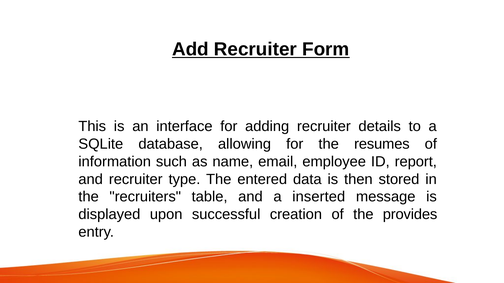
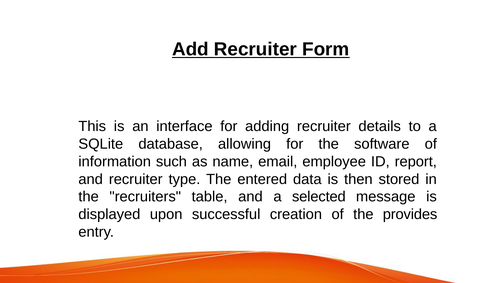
resumes: resumes -> software
inserted: inserted -> selected
